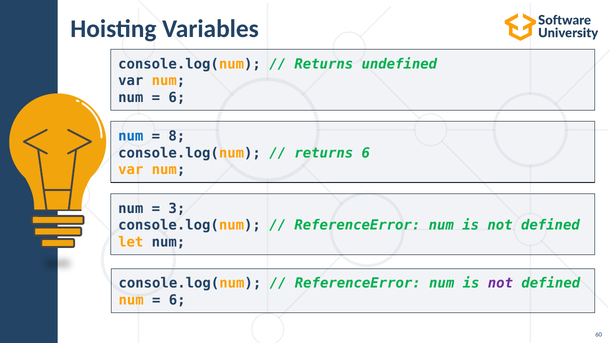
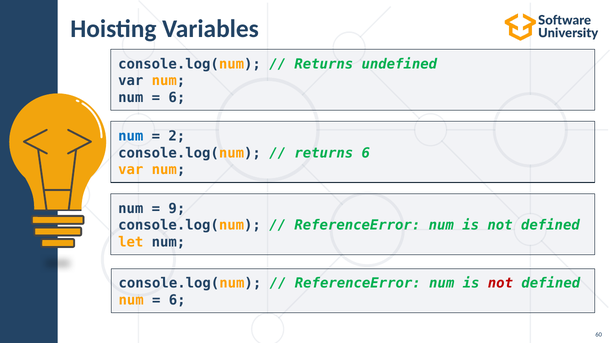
8: 8 -> 2
3: 3 -> 9
not at (500, 283) colour: purple -> red
